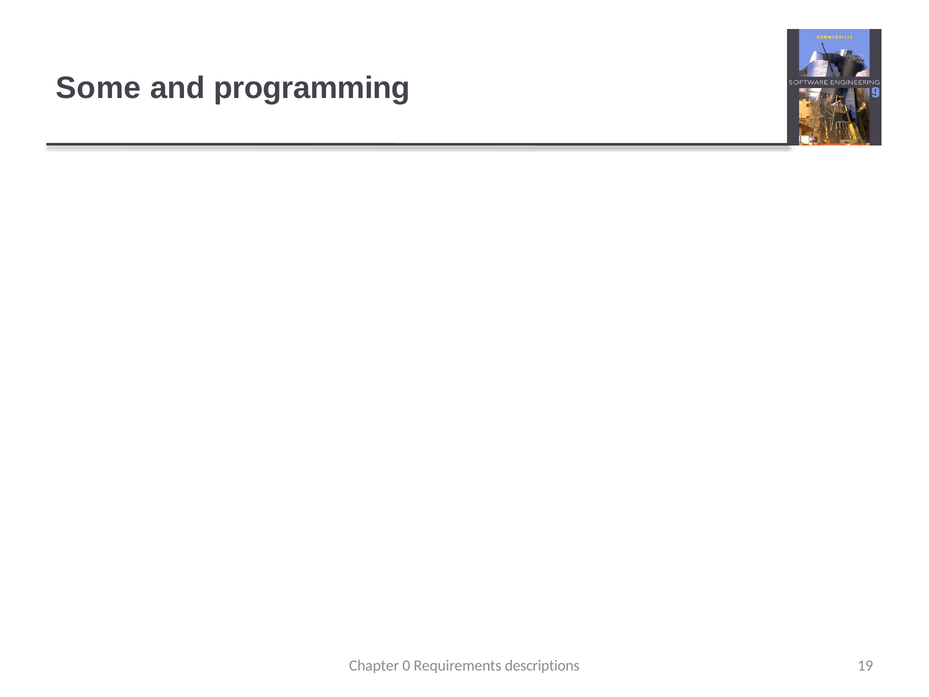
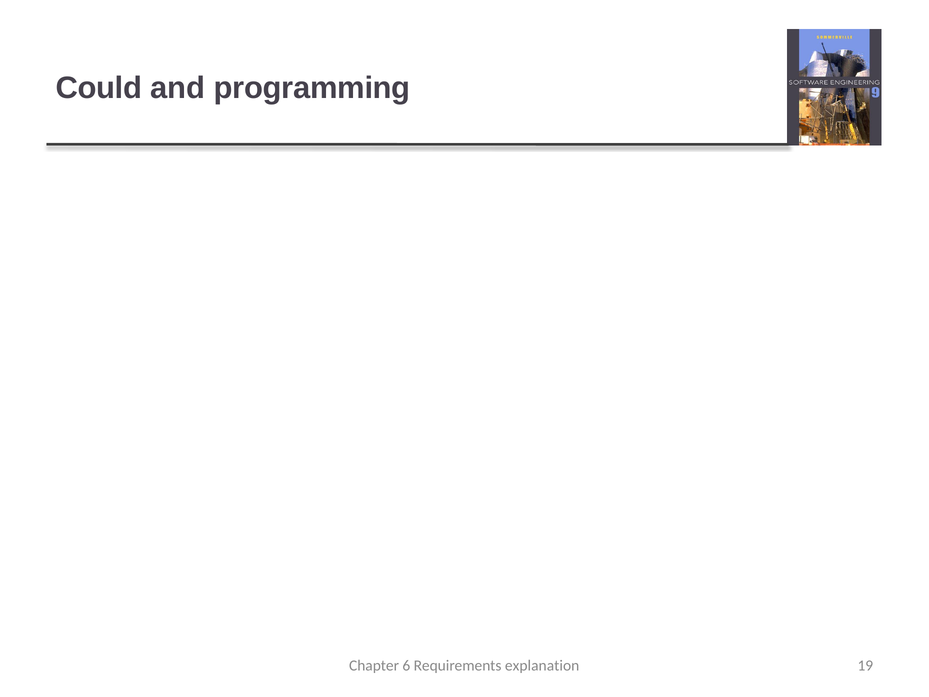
Some at (99, 88): Some -> Could
0: 0 -> 6
descriptions: descriptions -> explanation
